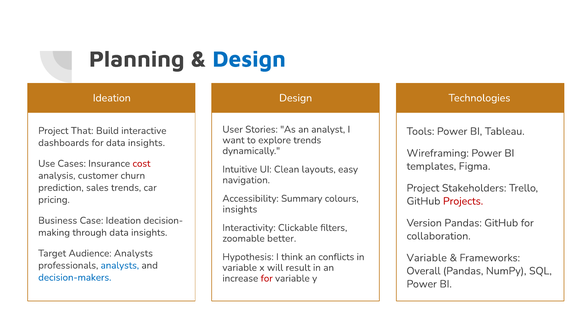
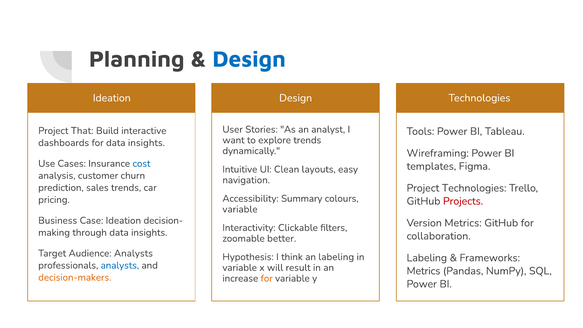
cost colour: red -> blue
Project Stakeholders: Stakeholders -> Technologies
insights at (240, 209): insights -> variable
Version Pandas: Pandas -> Metrics
an conflicts: conflicts -> labeling
Variable at (427, 258): Variable -> Labeling
Overall at (423, 271): Overall -> Metrics
decision-makers colour: blue -> orange
for at (267, 278) colour: red -> orange
